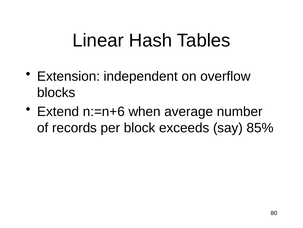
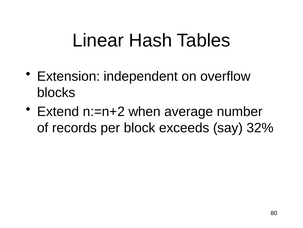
n:=n+6: n:=n+6 -> n:=n+2
85%: 85% -> 32%
